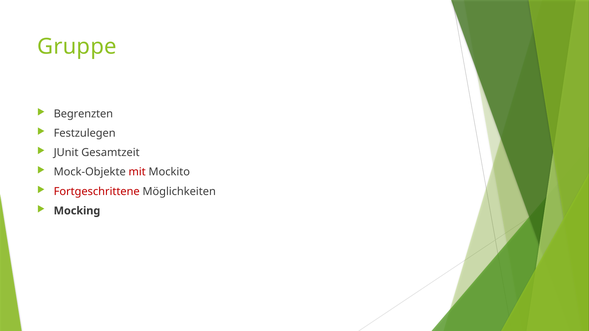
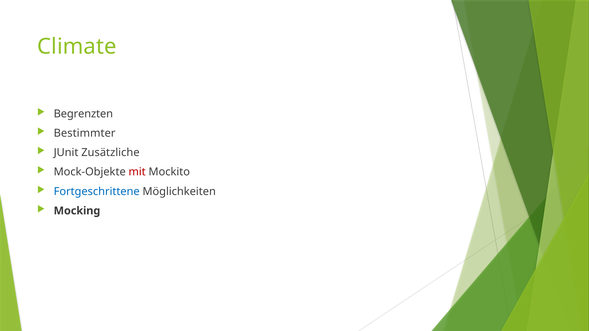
Gruppe: Gruppe -> Climate
Festzulegen: Festzulegen -> Bestimmter
Gesamtzeit: Gesamtzeit -> Zusätzliche
Fortgeschrittene colour: red -> blue
